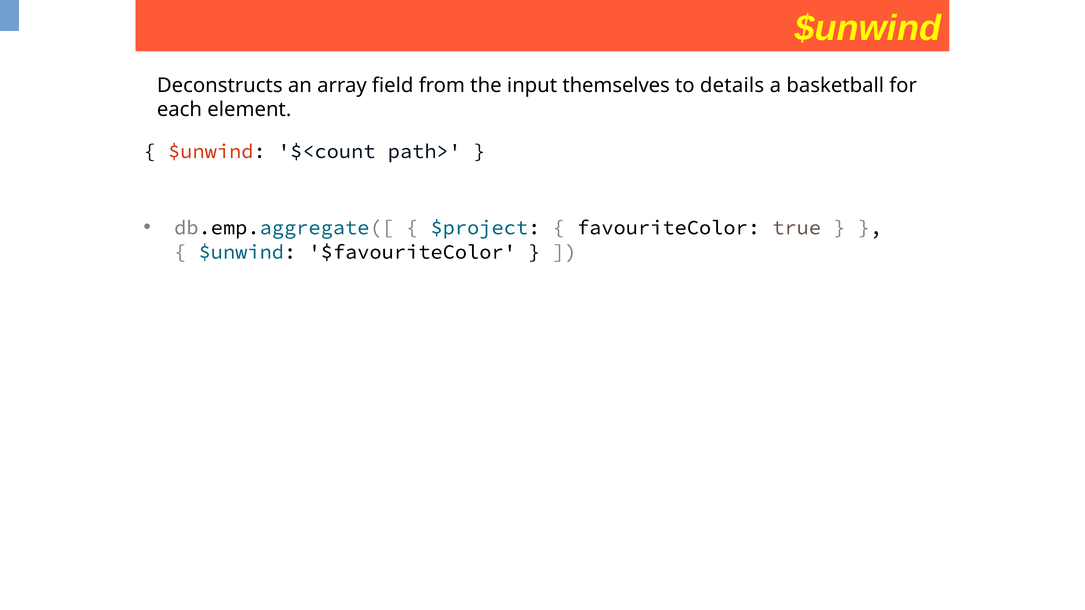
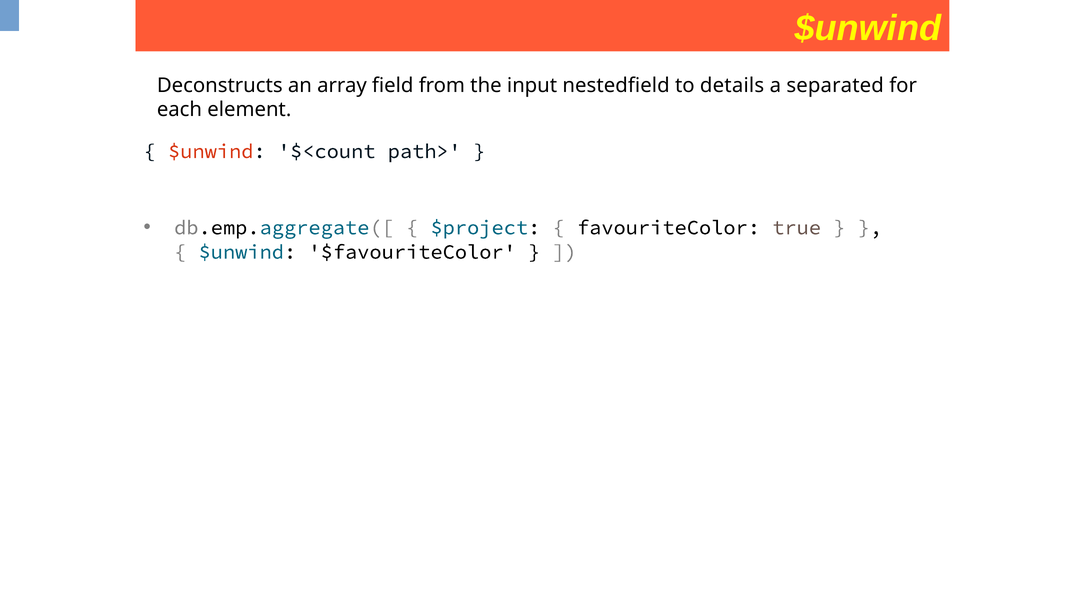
themselves: themselves -> nestedfield
basketball: basketball -> separated
